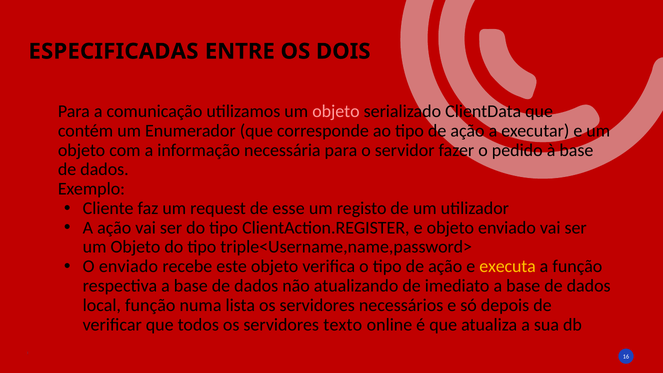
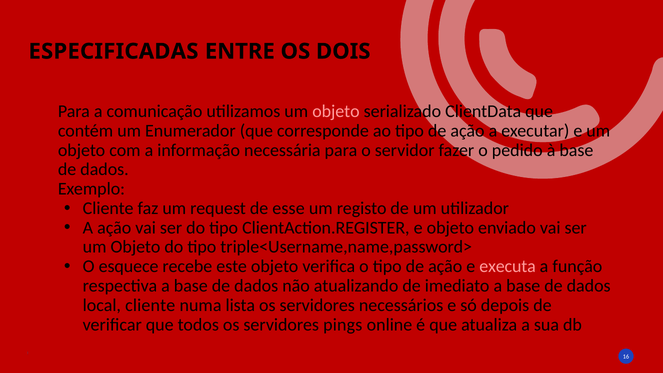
O enviado: enviado -> esquece
executa colour: yellow -> pink
local função: função -> cliente
texto: texto -> pings
